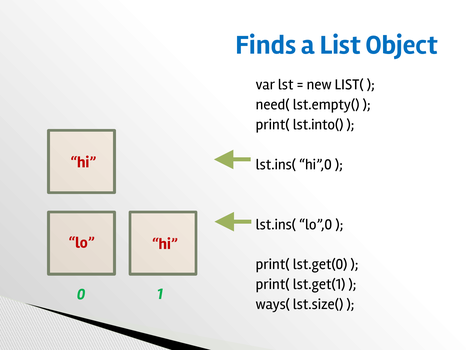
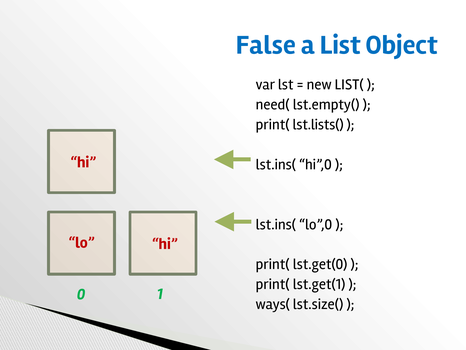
Finds: Finds -> False
lst.into(: lst.into( -> lst.lists(
